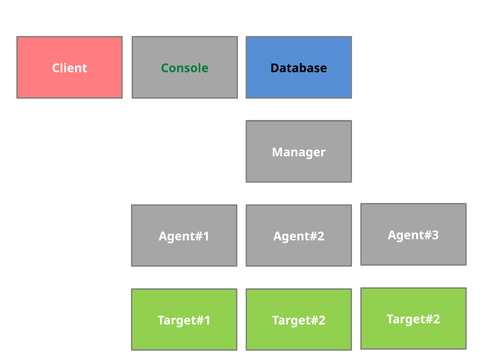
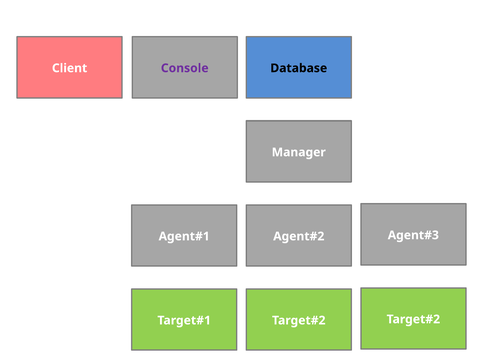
Console colour: green -> purple
